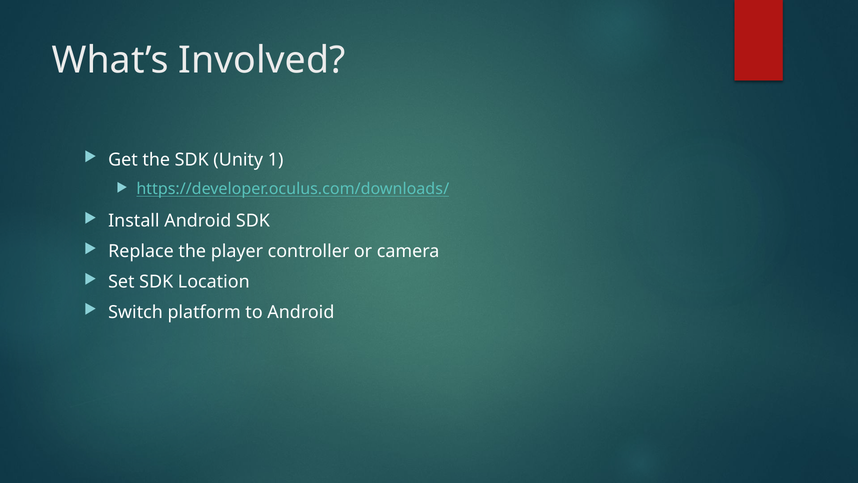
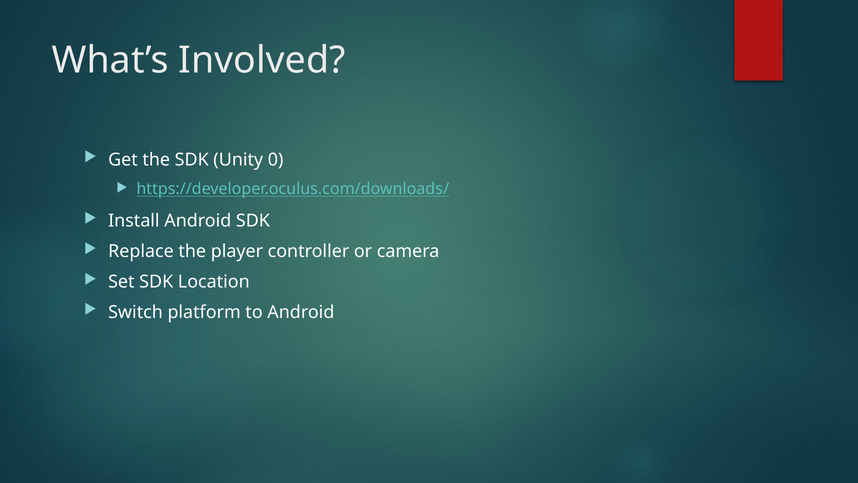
1: 1 -> 0
